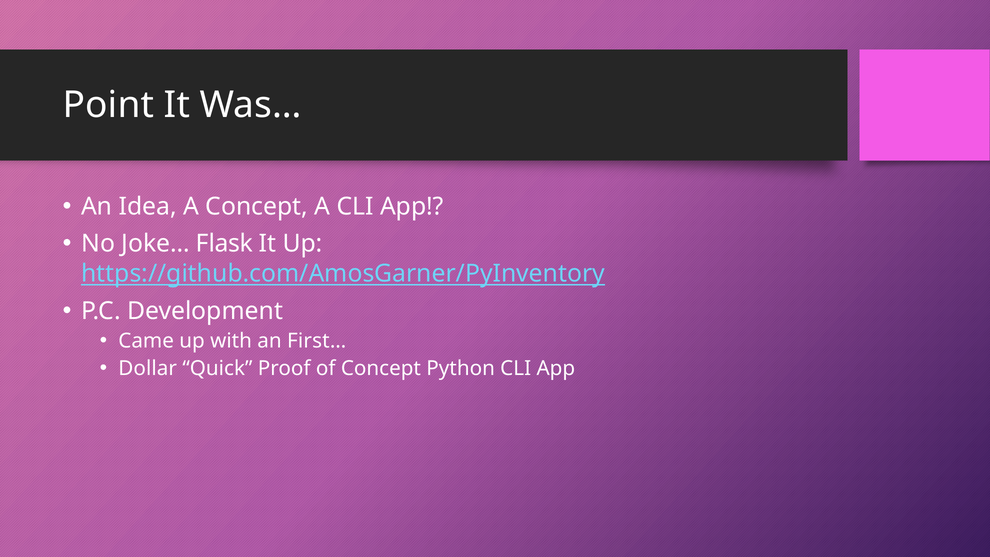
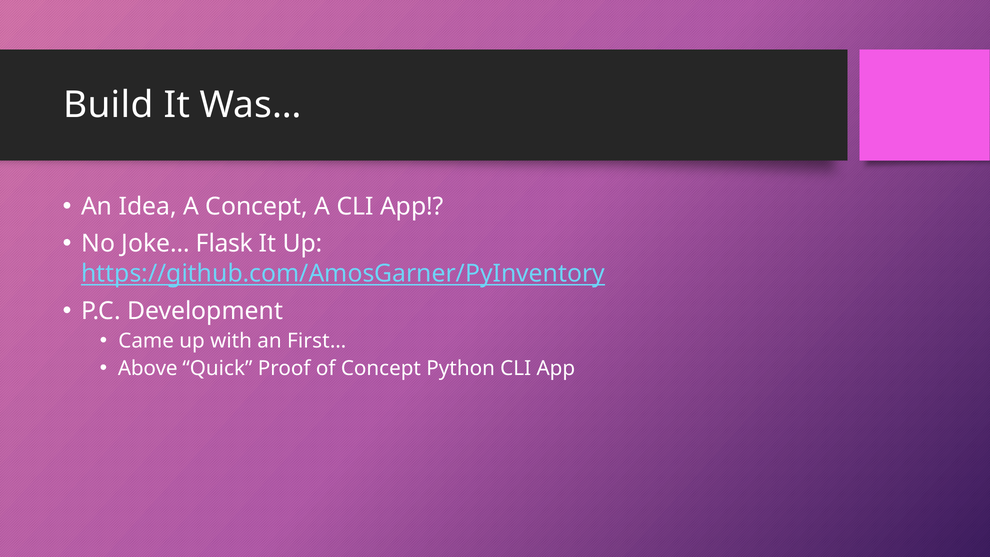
Point: Point -> Build
Dollar: Dollar -> Above
